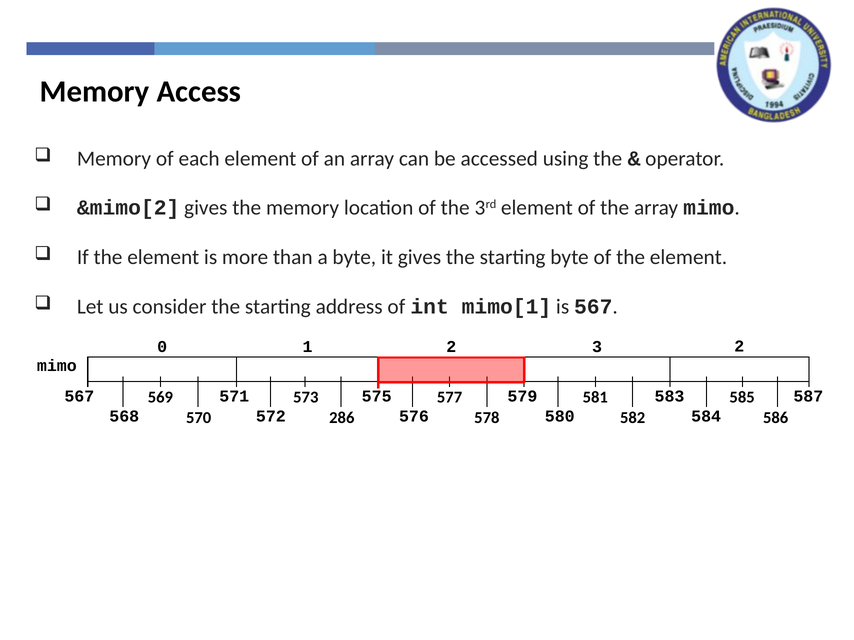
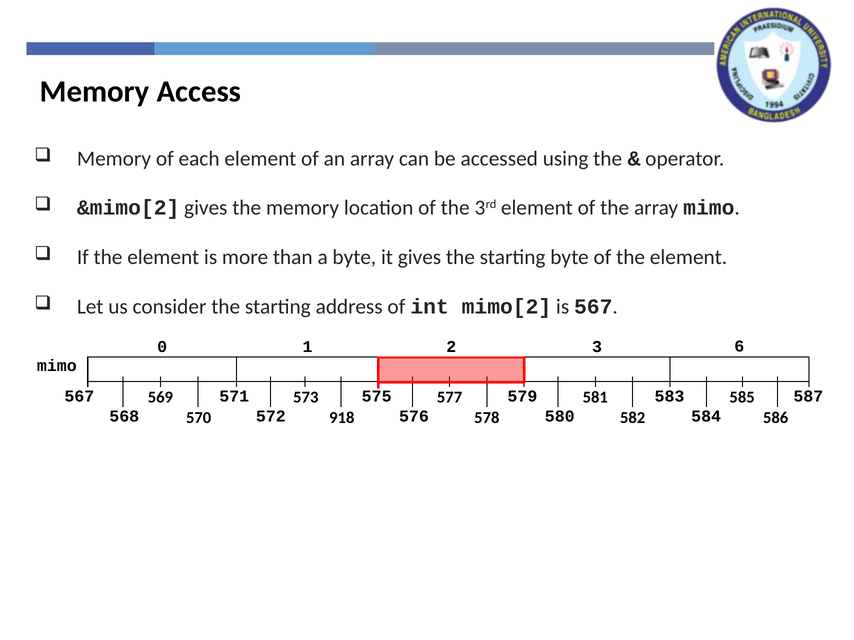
mimo[1: mimo[1 -> mimo[2
3 2: 2 -> 6
286: 286 -> 918
